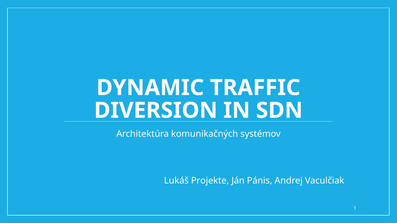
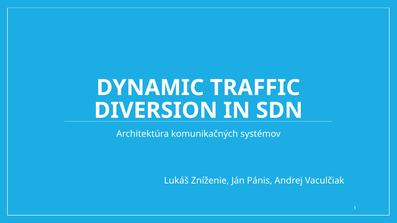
Projekte: Projekte -> Zníženie
